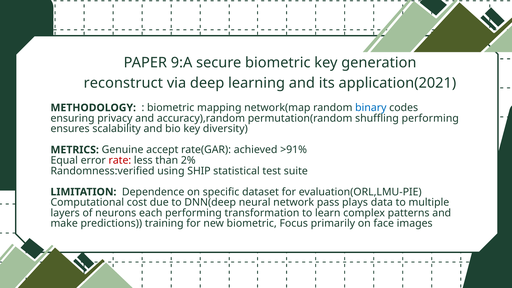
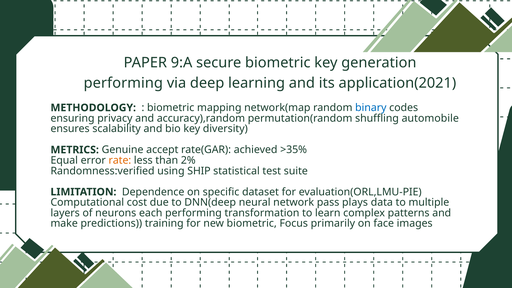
reconstruct at (123, 83): reconstruct -> performing
shuffling performing: performing -> automobile
>91%: >91% -> >35%
rate colour: red -> orange
